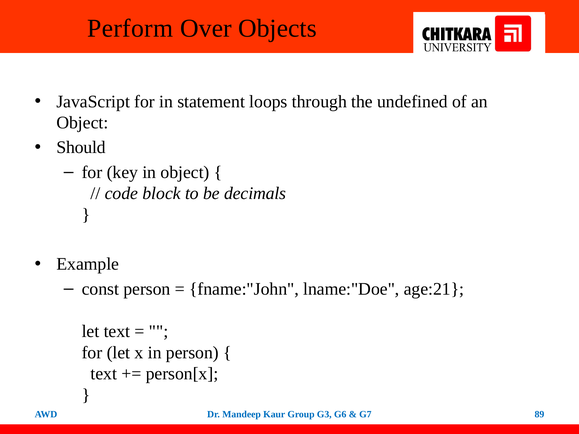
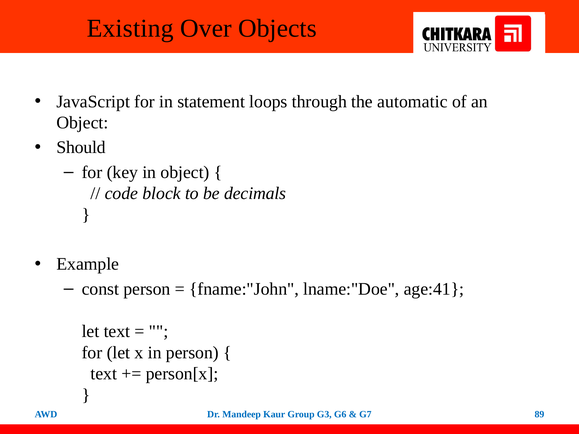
Perform: Perform -> Existing
undefined: undefined -> automatic
age:21: age:21 -> age:41
